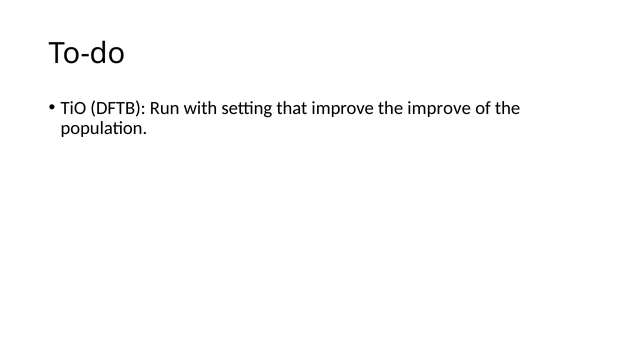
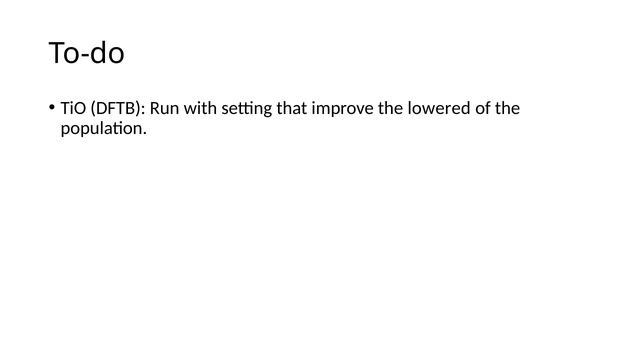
the improve: improve -> lowered
